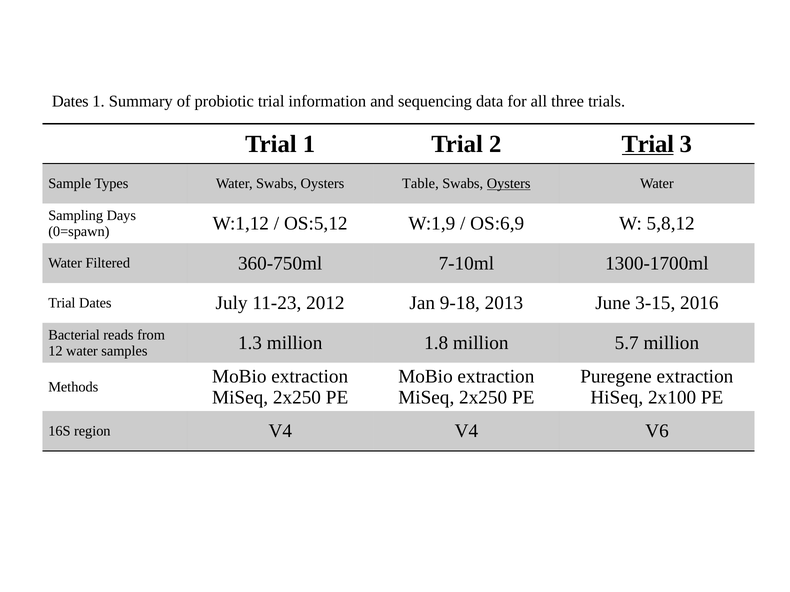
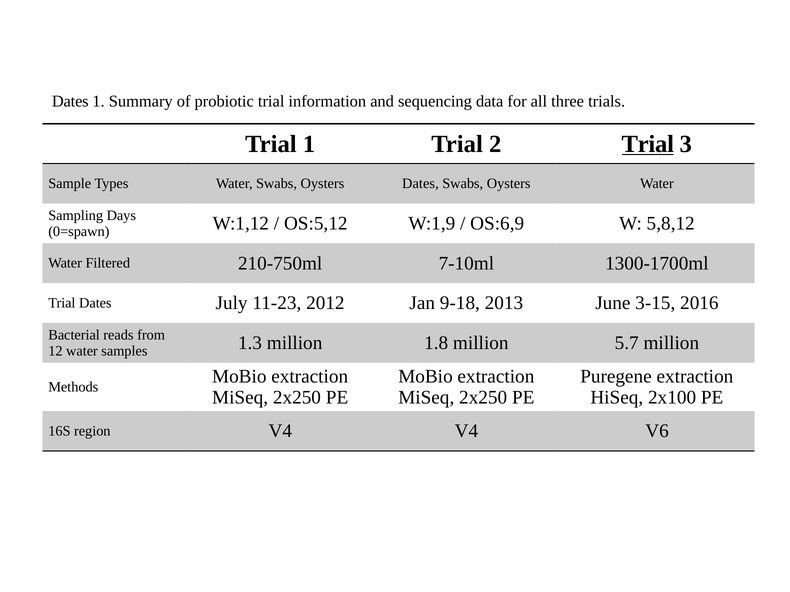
Oysters Table: Table -> Dates
Oysters at (509, 184) underline: present -> none
360-750ml: 360-750ml -> 210-750ml
